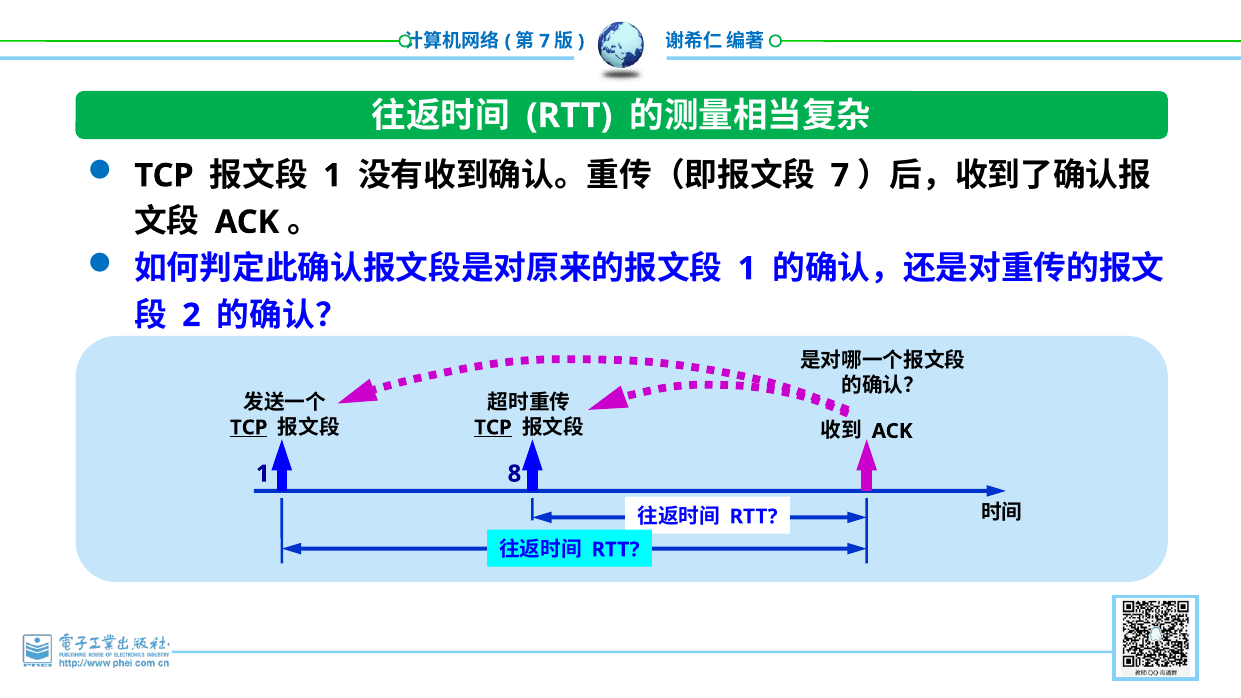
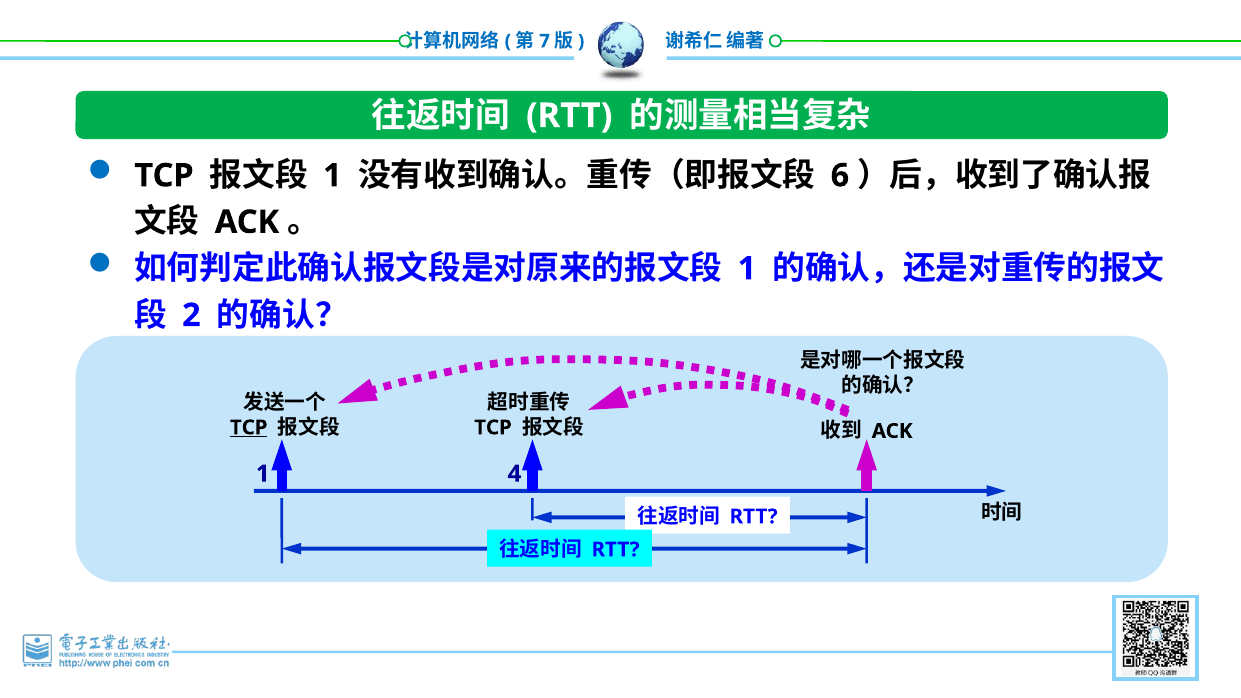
7 at (840, 176): 7 -> 6
TCP at (493, 428) underline: present -> none
8: 8 -> 4
